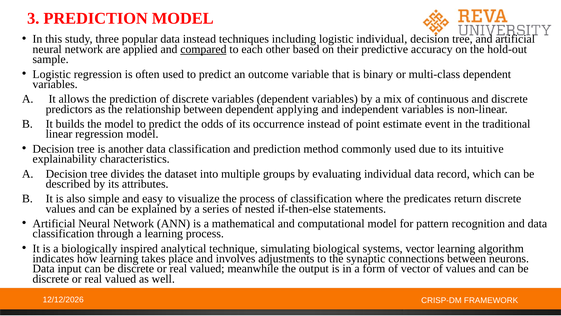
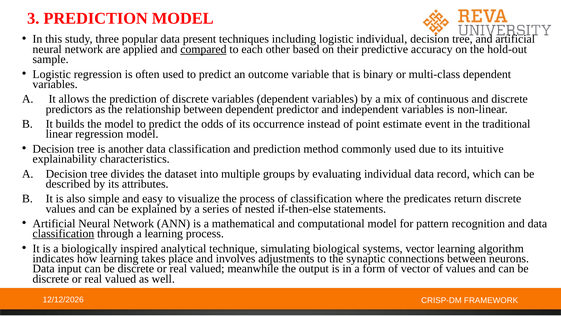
data instead: instead -> present
applying: applying -> predictor
classification at (63, 233) underline: none -> present
